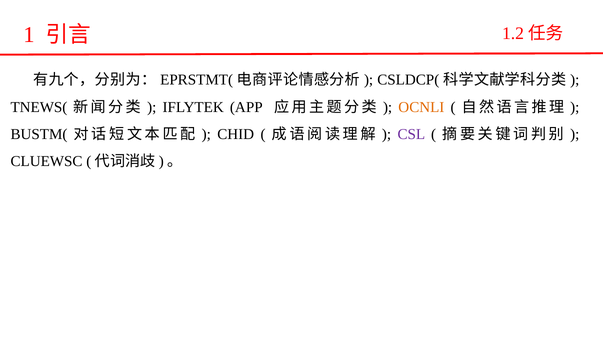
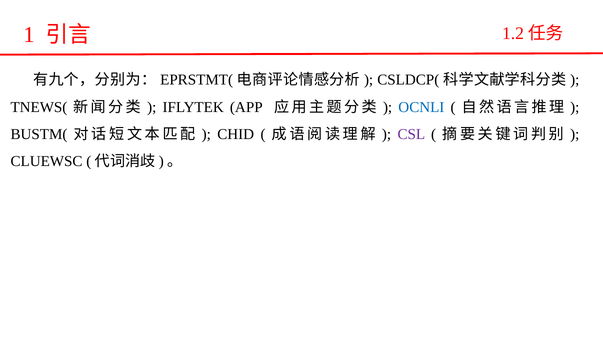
OCNLI colour: orange -> blue
